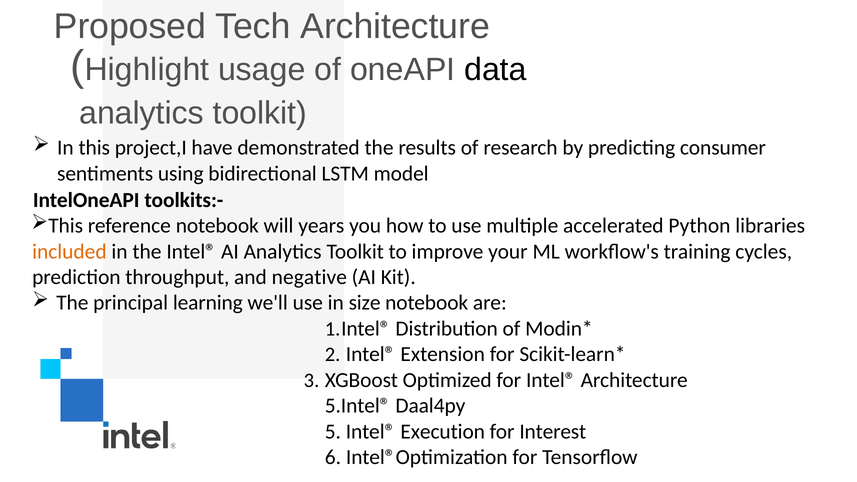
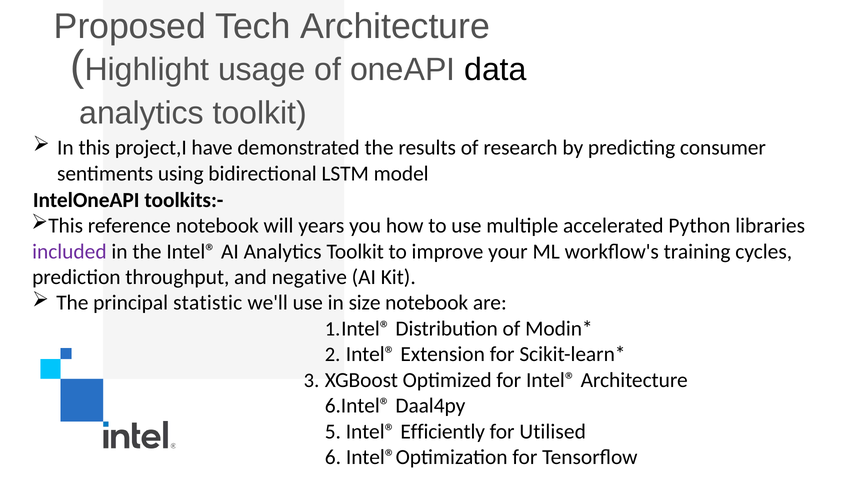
included colour: orange -> purple
learning: learning -> statistic
5.Intel®: 5.Intel® -> 6.Intel®
Execution: Execution -> Efficiently
Interest: Interest -> Utilised
